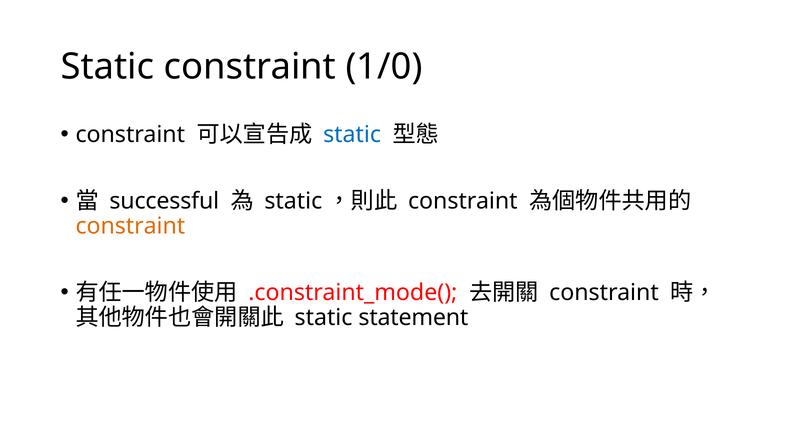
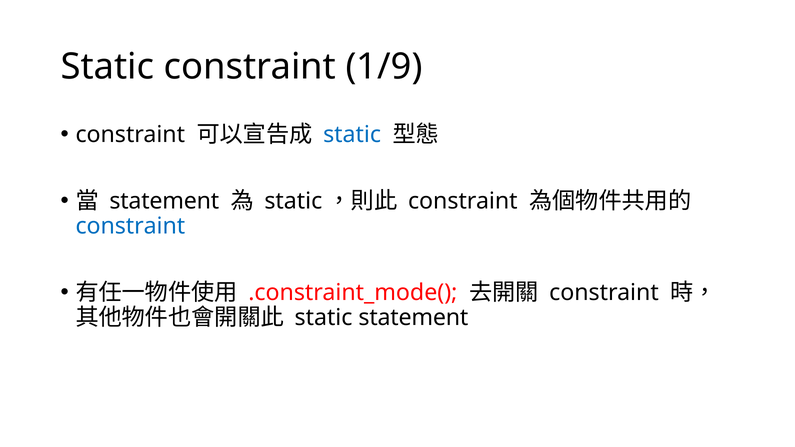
1/0: 1/0 -> 1/9
successful at (164, 201): successful -> statement
constraint at (130, 226) colour: orange -> blue
